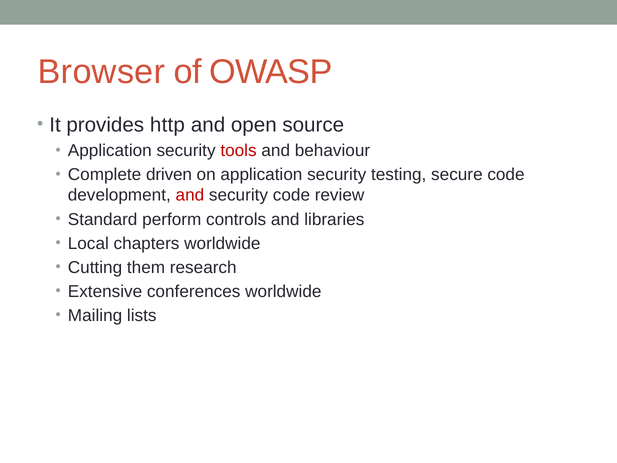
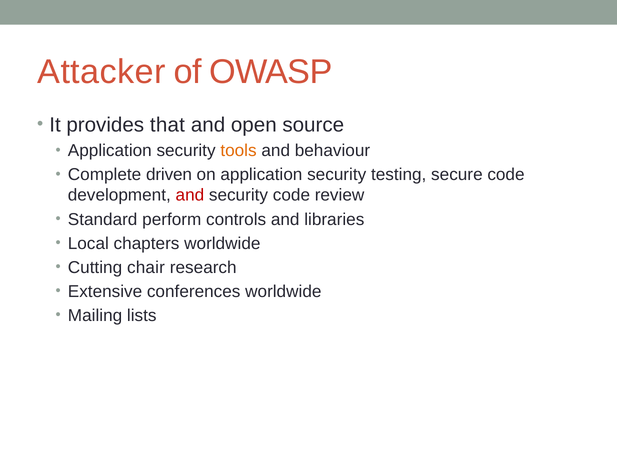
Browser: Browser -> Attacker
http: http -> that
tools colour: red -> orange
them: them -> chair
